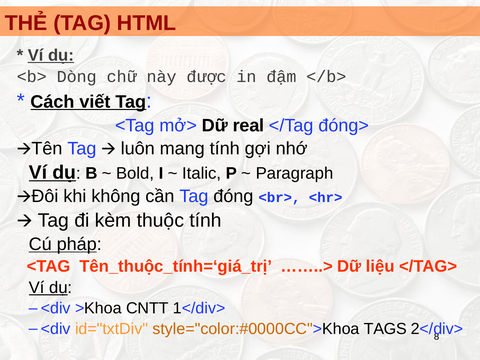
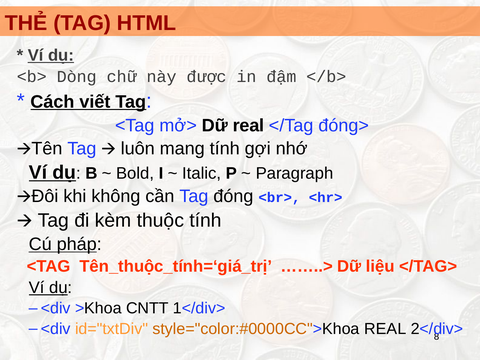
TAGS at (385, 329): TAGS -> REAL
